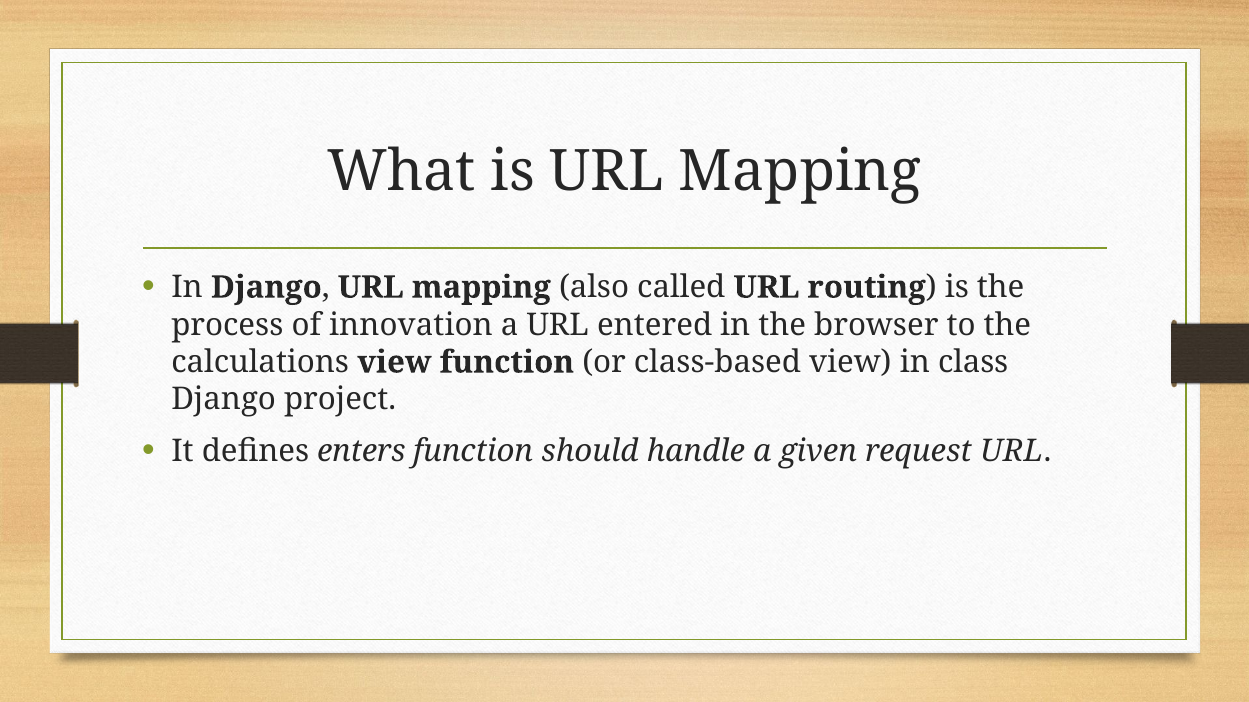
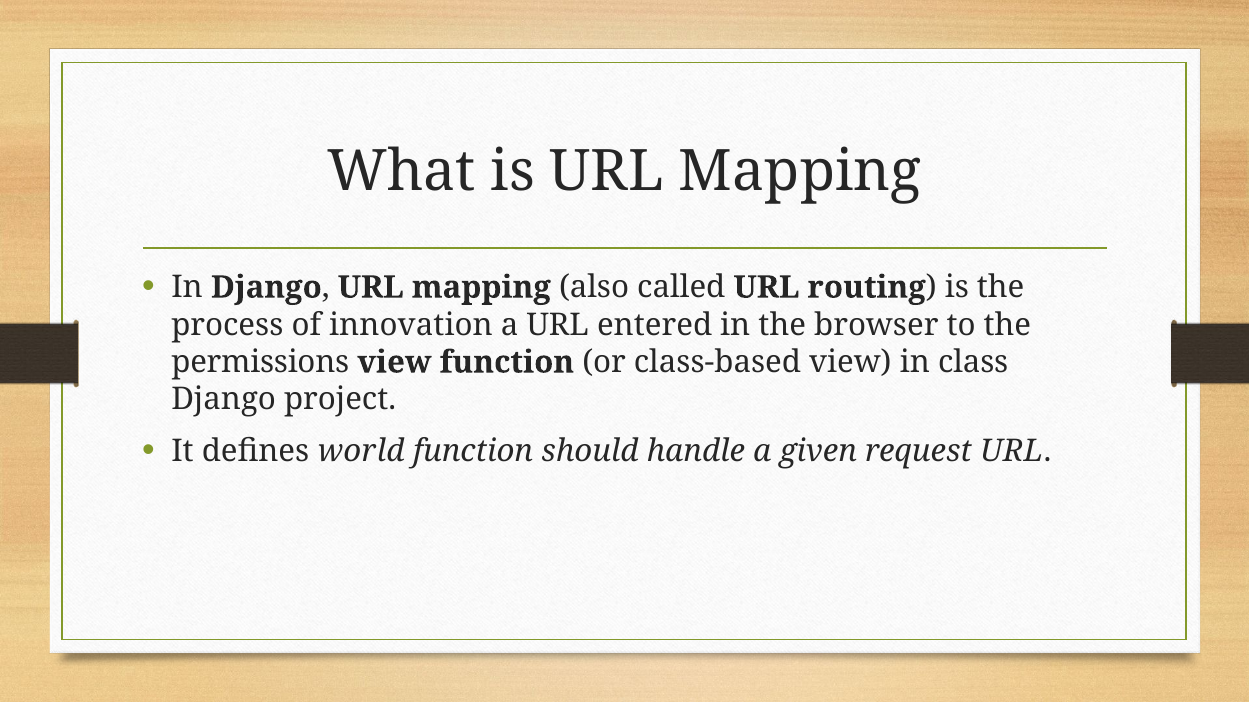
calculations: calculations -> permissions
enters: enters -> world
